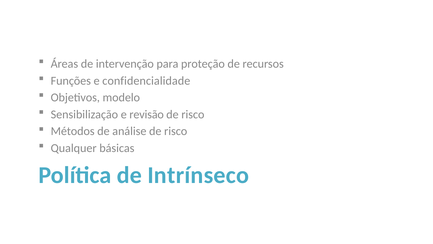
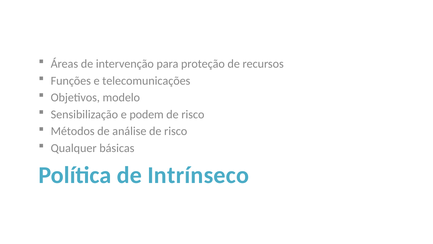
confidencialidade: confidencialidade -> telecomunicações
revisão: revisão -> podem
